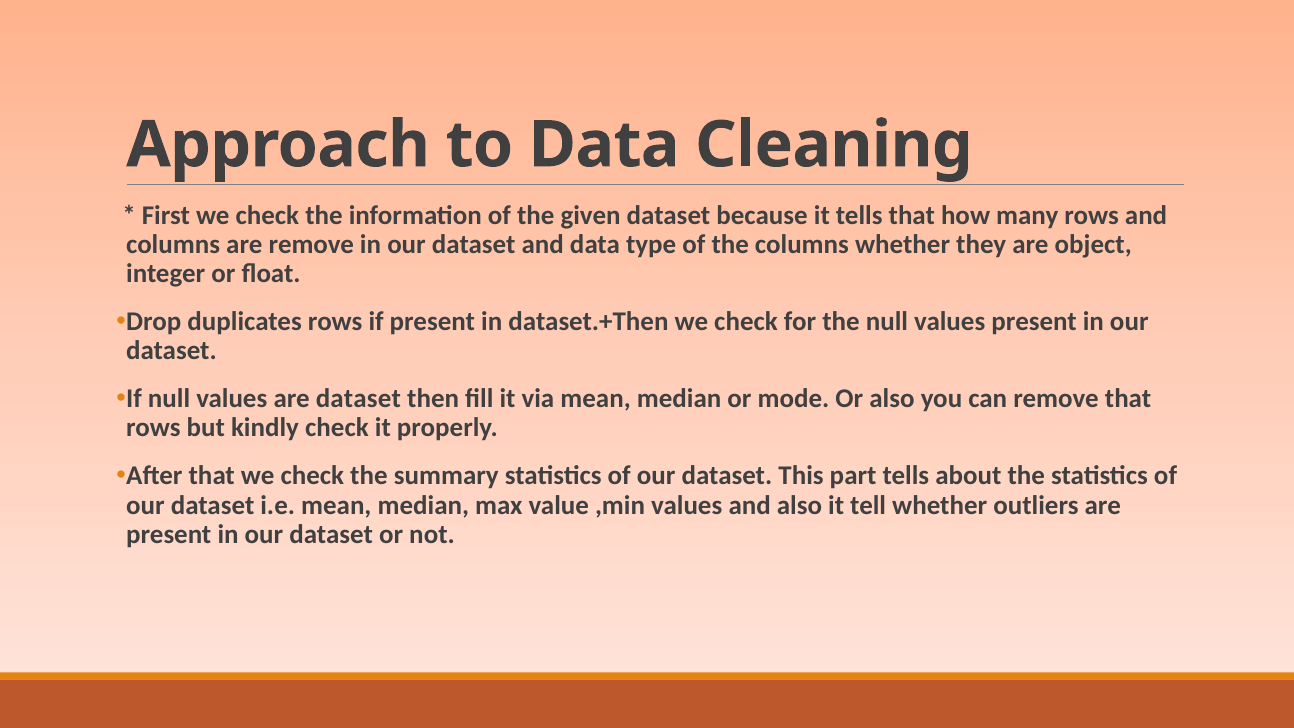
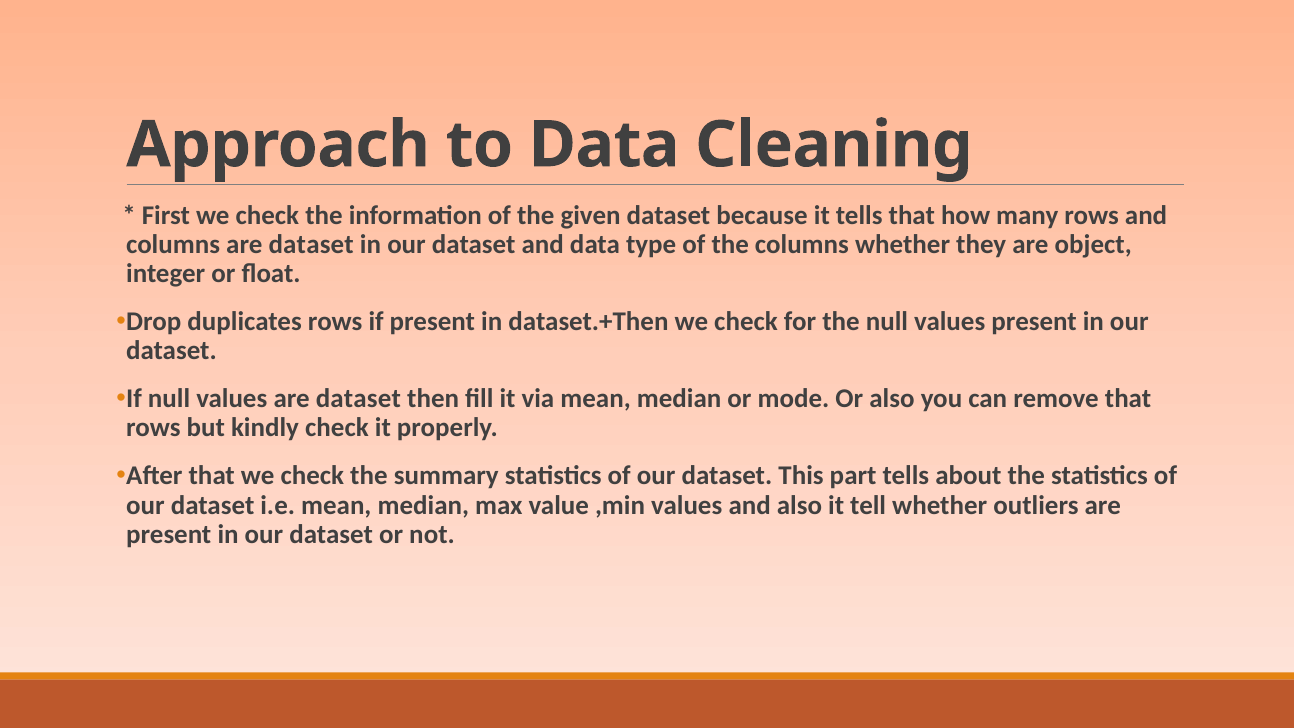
columns are remove: remove -> dataset
